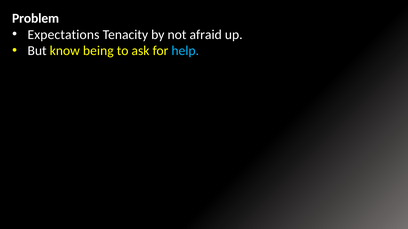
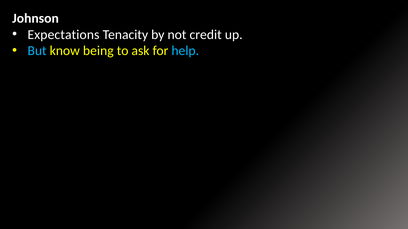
Problem: Problem -> Johnson
afraid: afraid -> credit
But colour: white -> light blue
